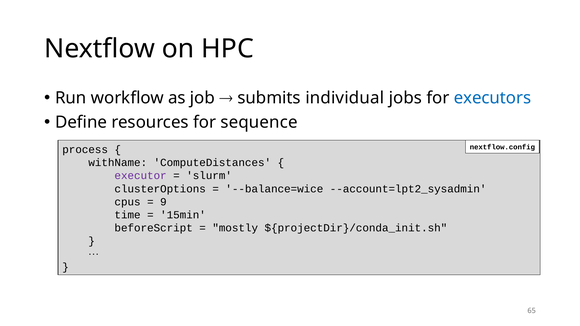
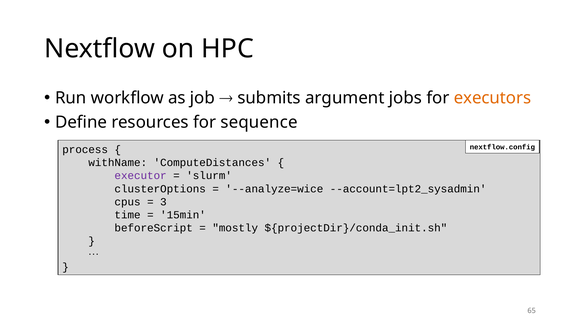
individual: individual -> argument
executors colour: blue -> orange
--balance=wice: --balance=wice -> --analyze=wice
9: 9 -> 3
